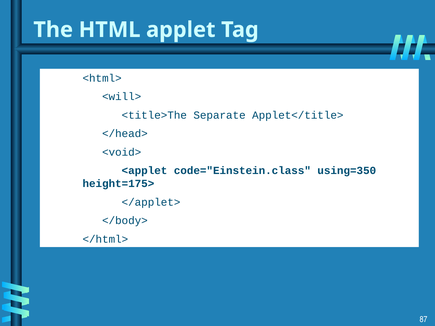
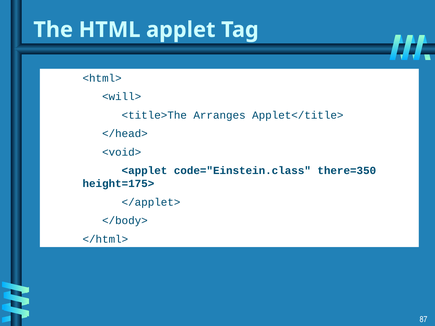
Separate: Separate -> Arranges
using=350: using=350 -> there=350
